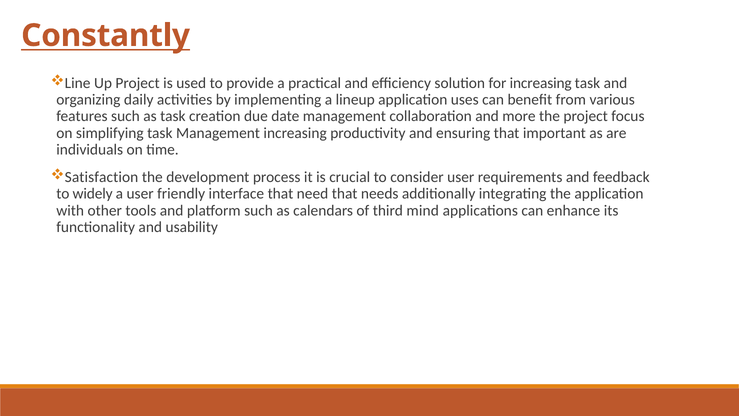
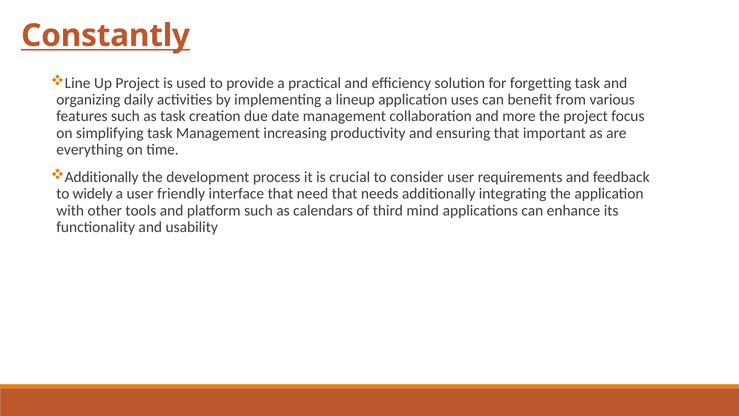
for increasing: increasing -> forgetting
individuals: individuals -> everything
Satisfaction at (102, 177): Satisfaction -> Additionally
